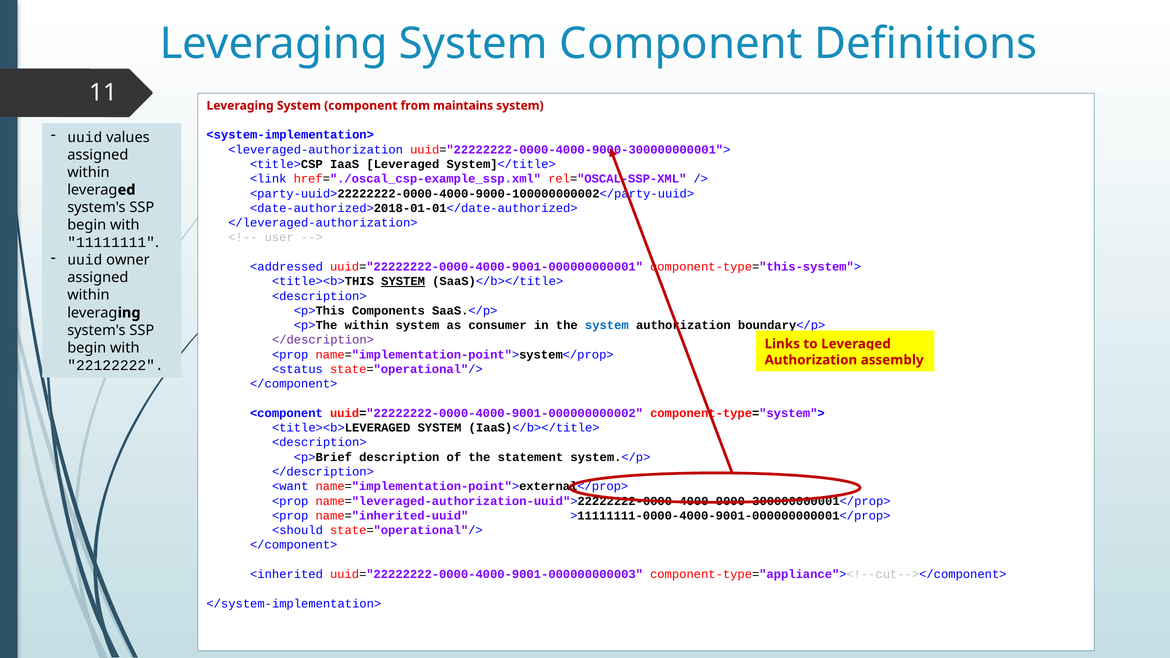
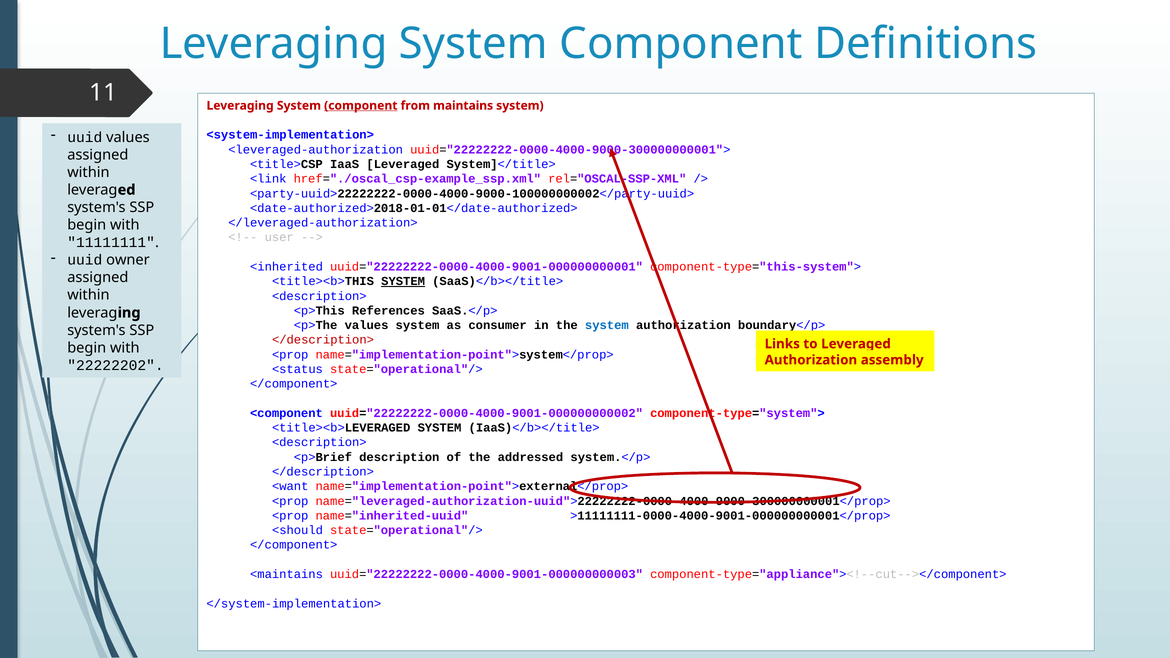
component at (361, 106) underline: none -> present
<addressed: <addressed -> <inherited
Components: Components -> References
<p>The within: within -> values
</description> at (323, 340) colour: purple -> red
22122222: 22122222 -> 22222202
statement: statement -> addressed
<inherited: <inherited -> <maintains
